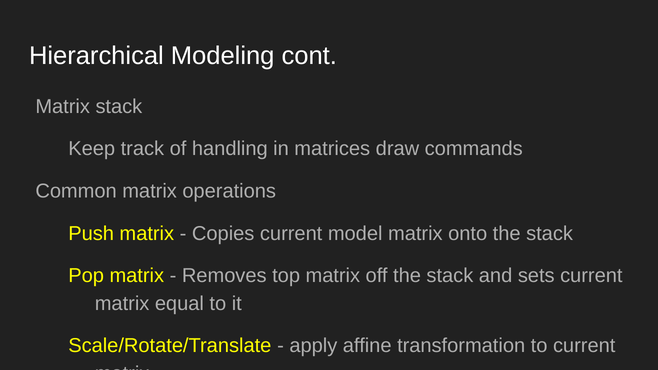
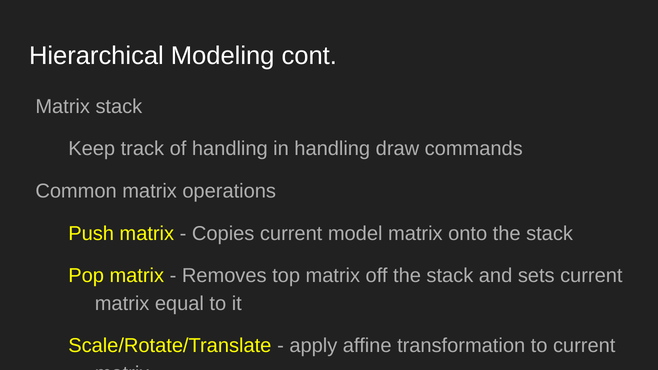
in matrices: matrices -> handling
